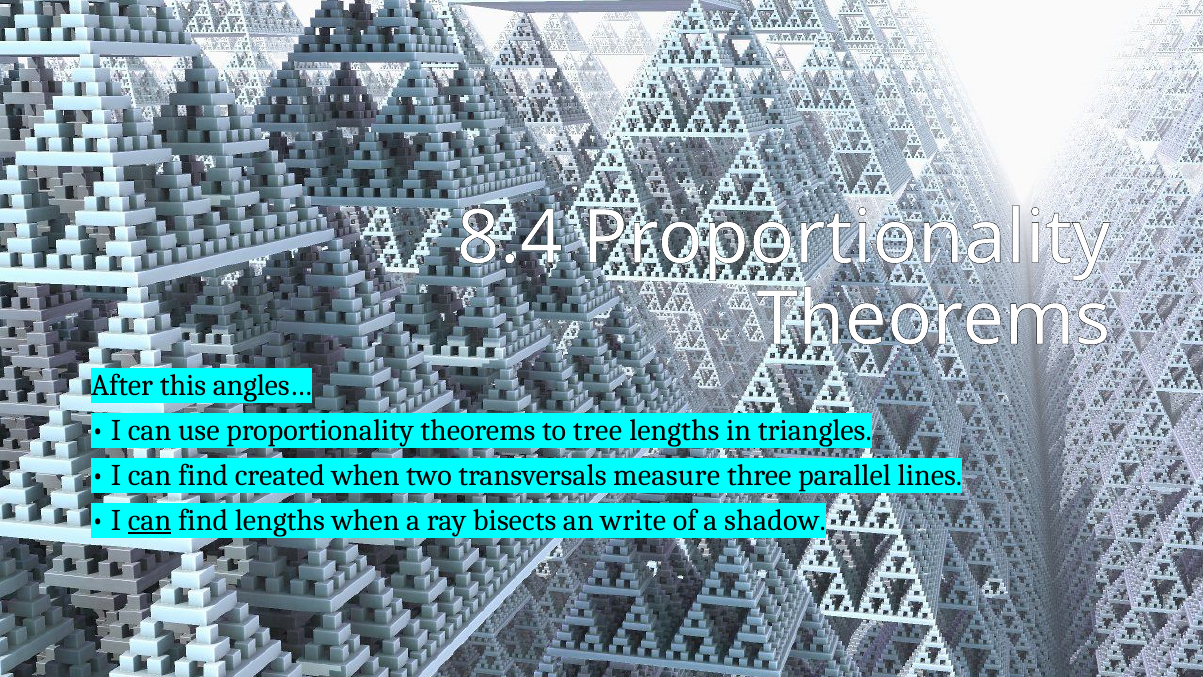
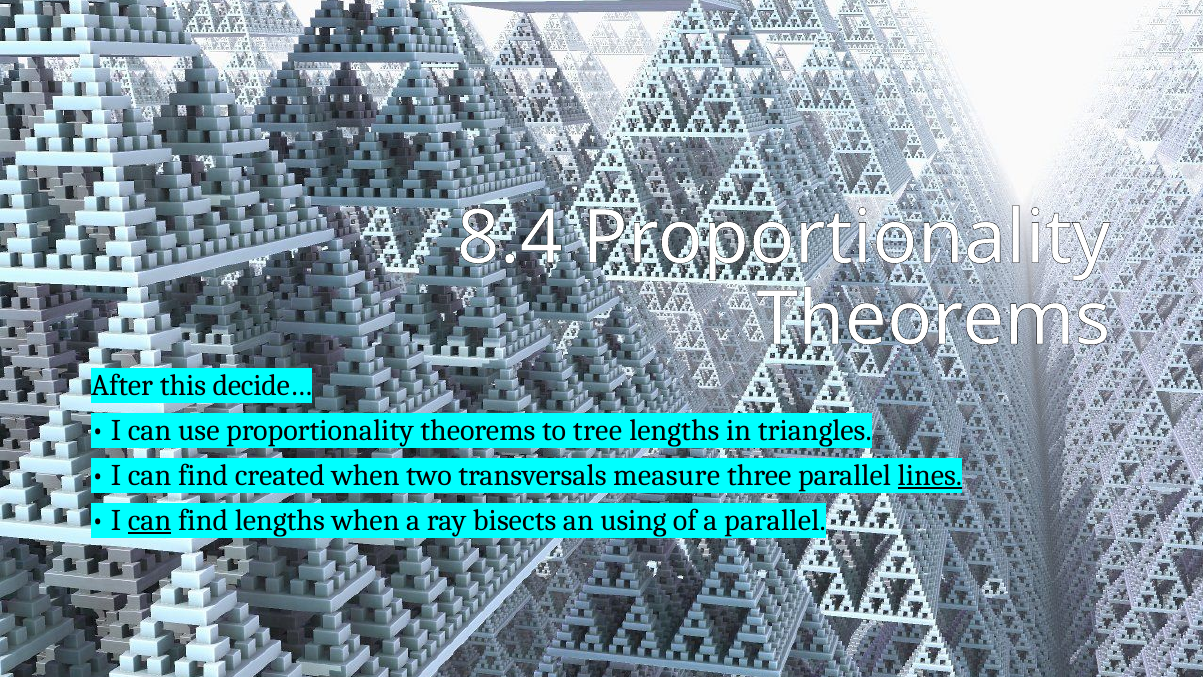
angles…: angles… -> decide…
lines underline: none -> present
write: write -> using
a shadow: shadow -> parallel
